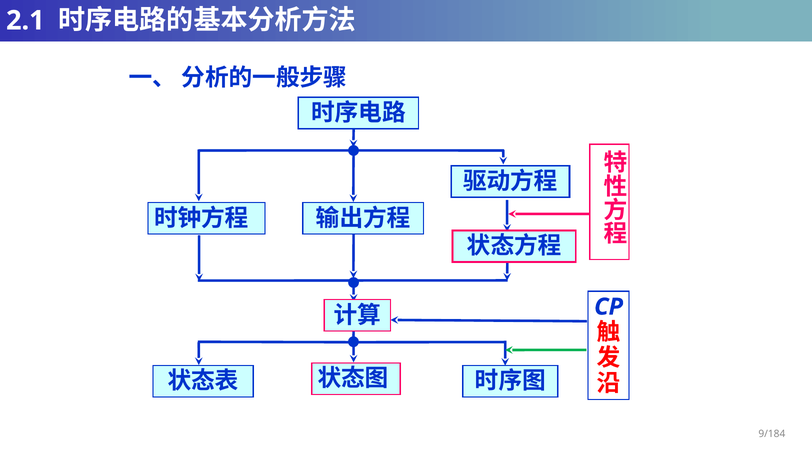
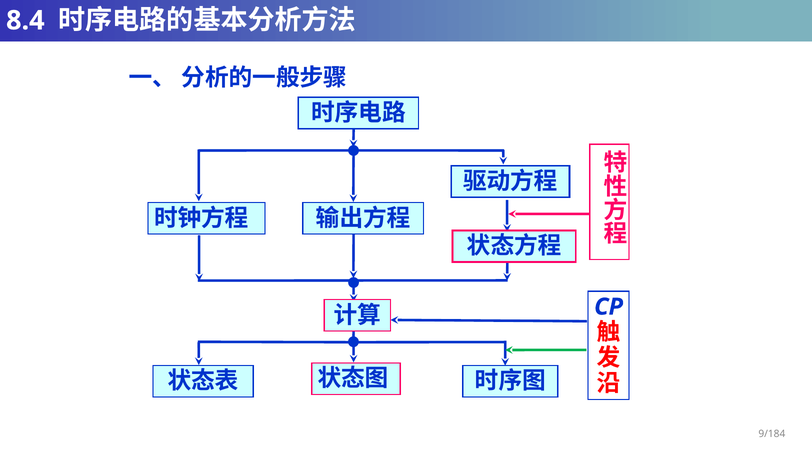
2.1: 2.1 -> 8.4
